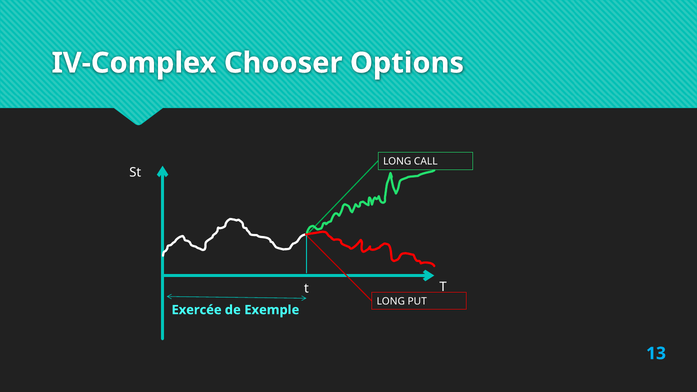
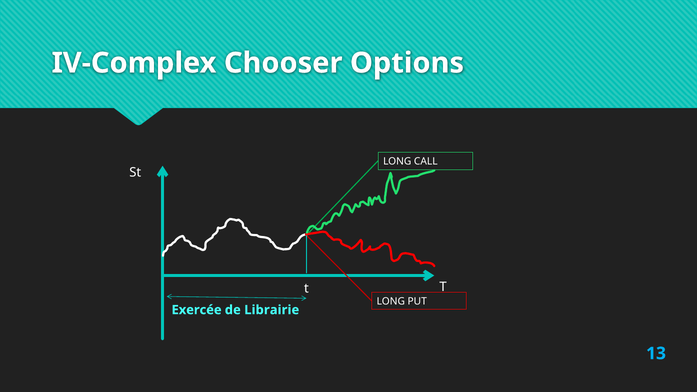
Exemple: Exemple -> Librairie
